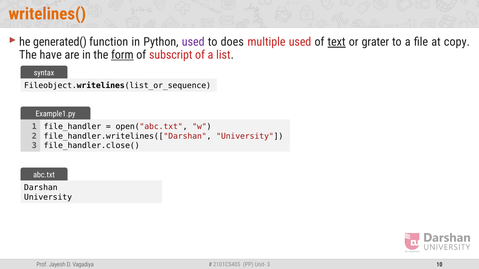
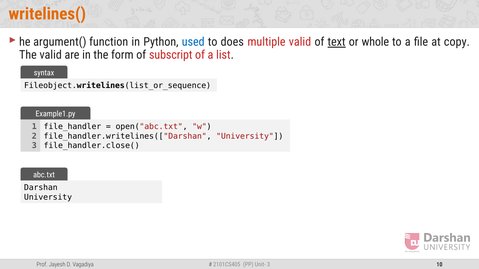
generated(: generated( -> argument(
used at (193, 42) colour: purple -> blue
multiple used: used -> valid
grater: grater -> whole
The have: have -> valid
form underline: present -> none
